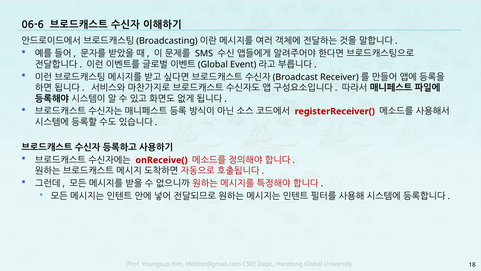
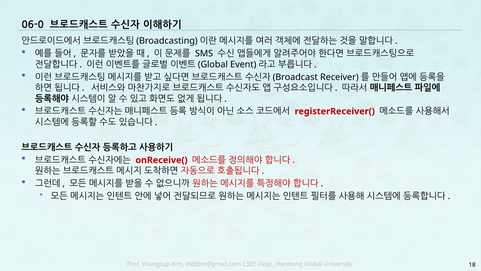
06-6: 06-6 -> 06-0
